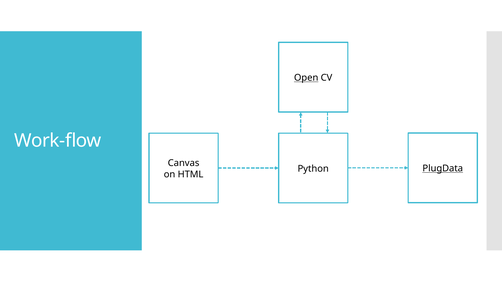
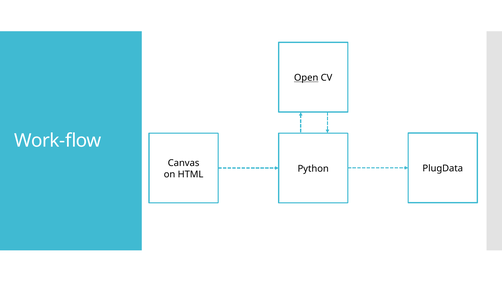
PlugData underline: present -> none
